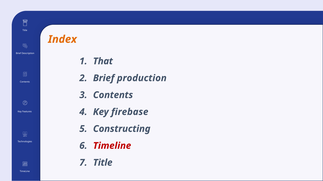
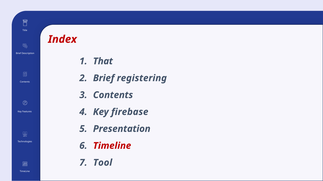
Index colour: orange -> red
production: production -> registering
Constructing: Constructing -> Presentation
Title at (103, 163): Title -> Tool
